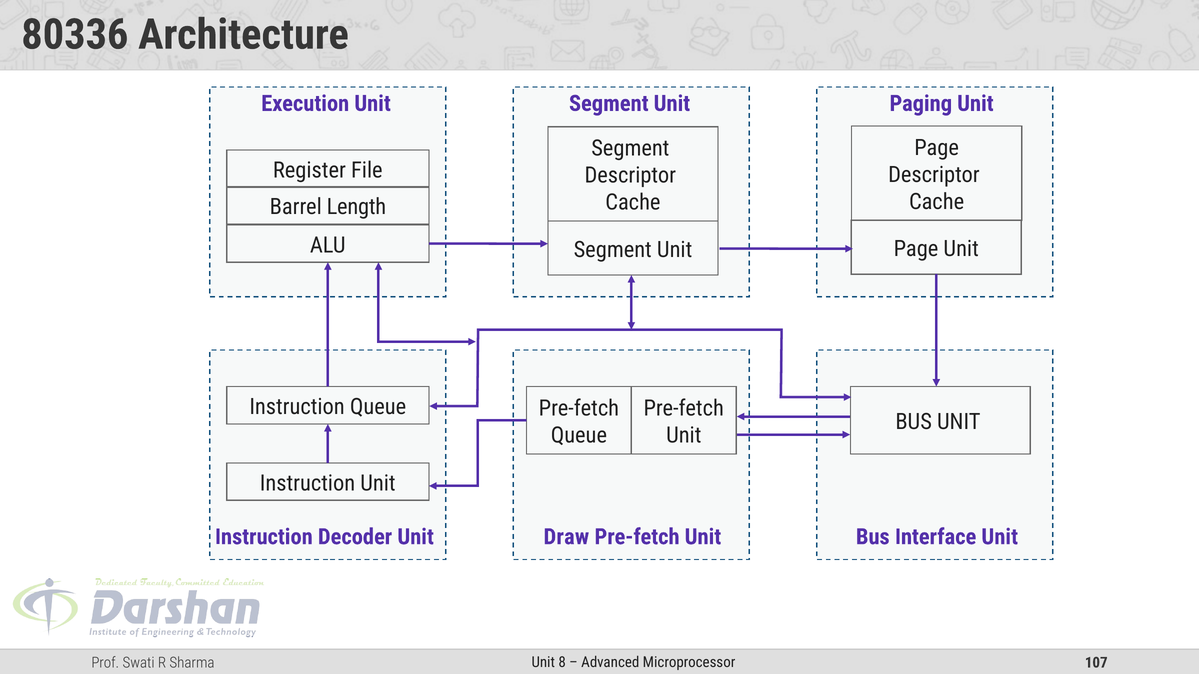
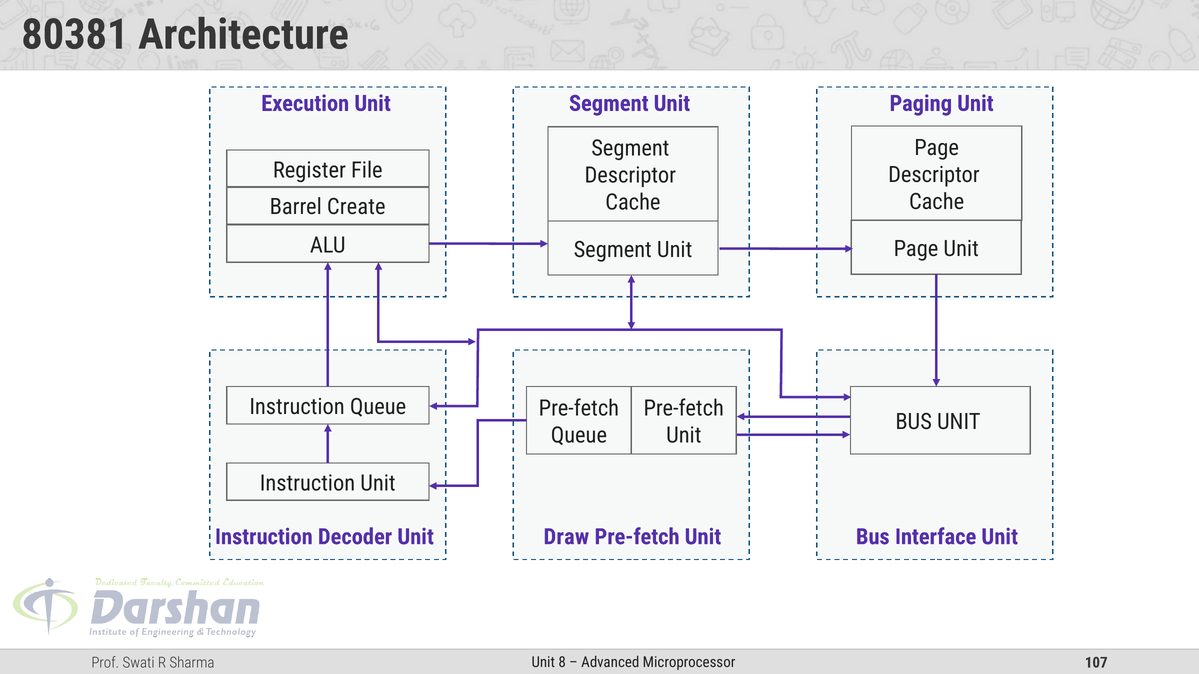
80336: 80336 -> 80381
Length: Length -> Create
